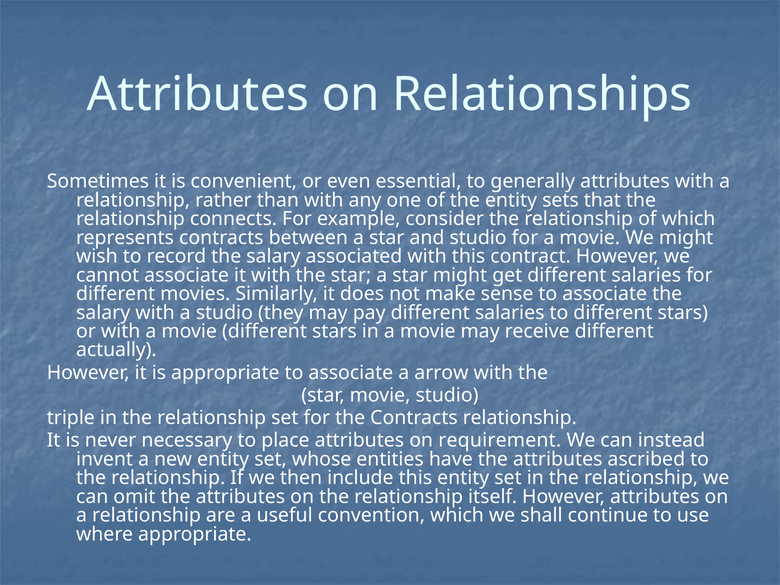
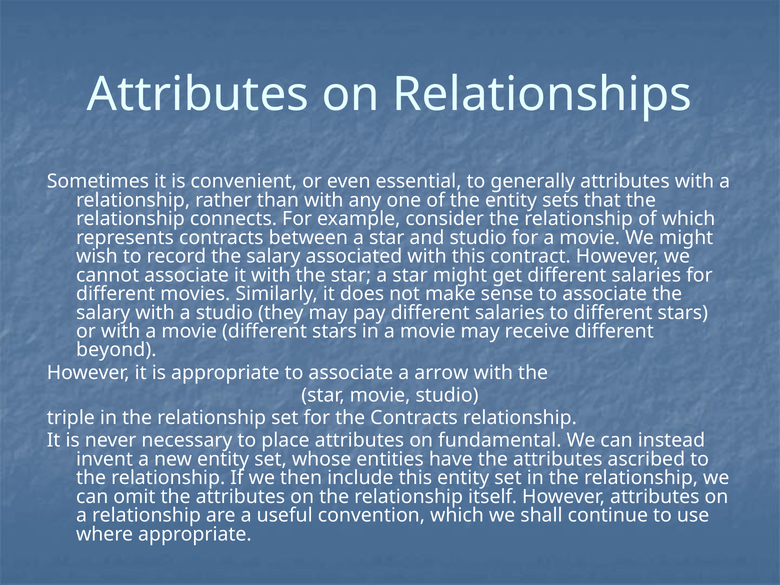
actually: actually -> beyond
requirement: requirement -> fundamental
